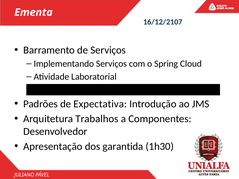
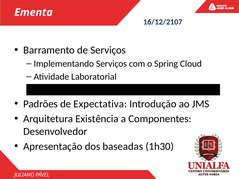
Trabalhos: Trabalhos -> Existência
garantida: garantida -> baseadas
